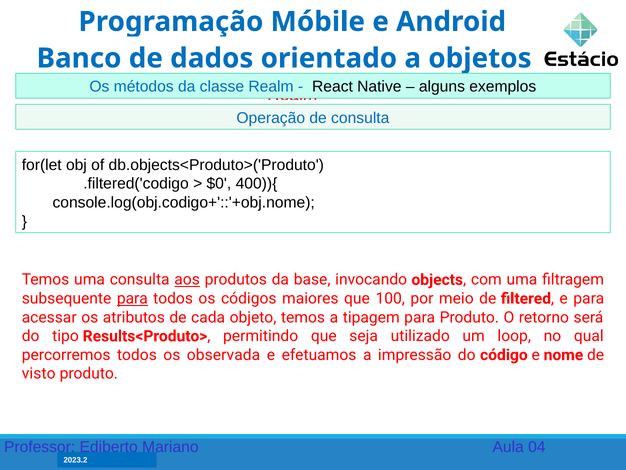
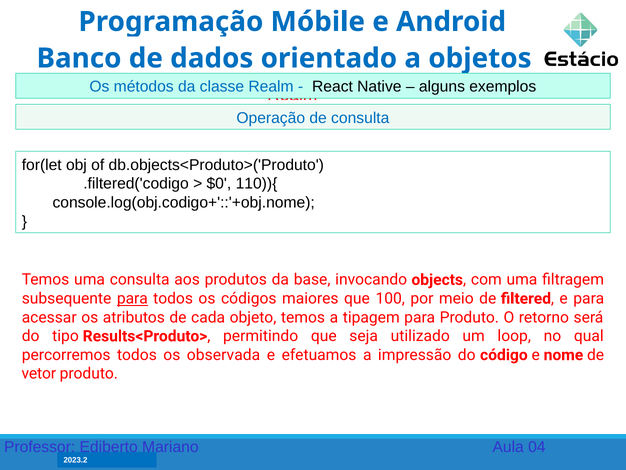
400)){: 400)){ -> 110)){
aos underline: present -> none
visto: visto -> vetor
